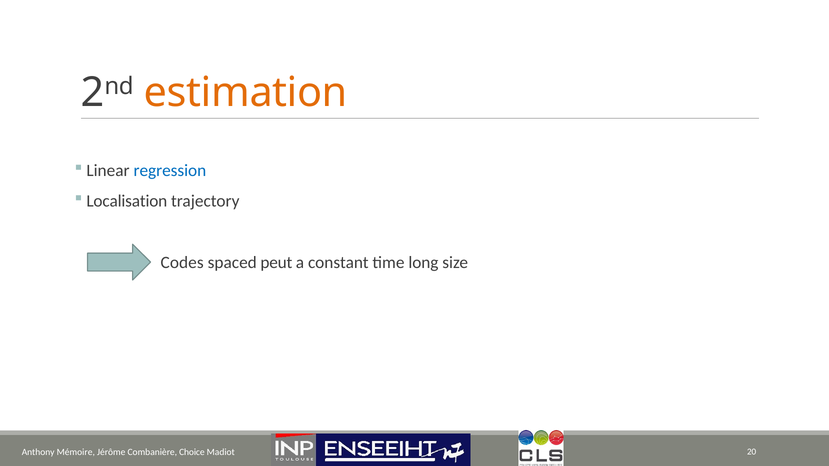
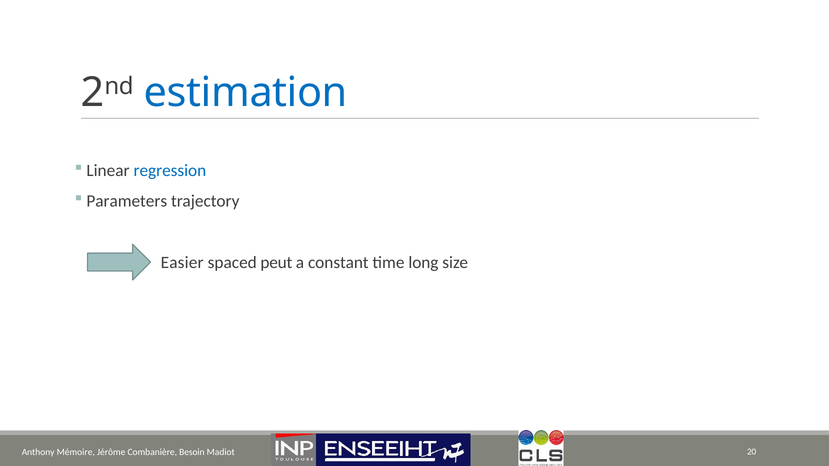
estimation colour: orange -> blue
Localisation: Localisation -> Parameters
Codes: Codes -> Easier
Choice: Choice -> Besoin
